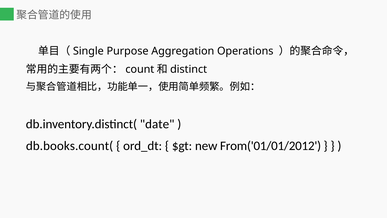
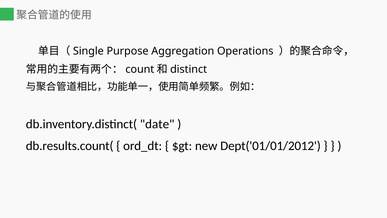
db.books.count(: db.books.count( -> db.results.count(
From('01/01/2012: From('01/01/2012 -> Dept('01/01/2012
